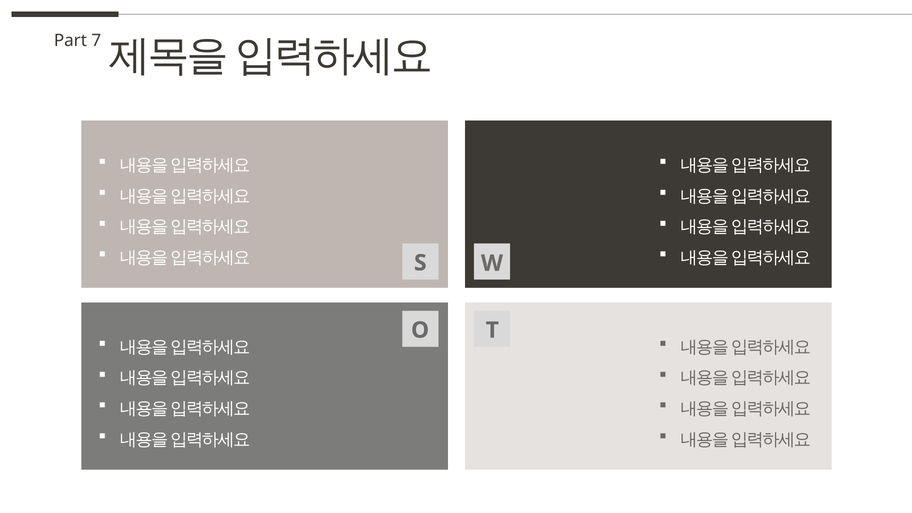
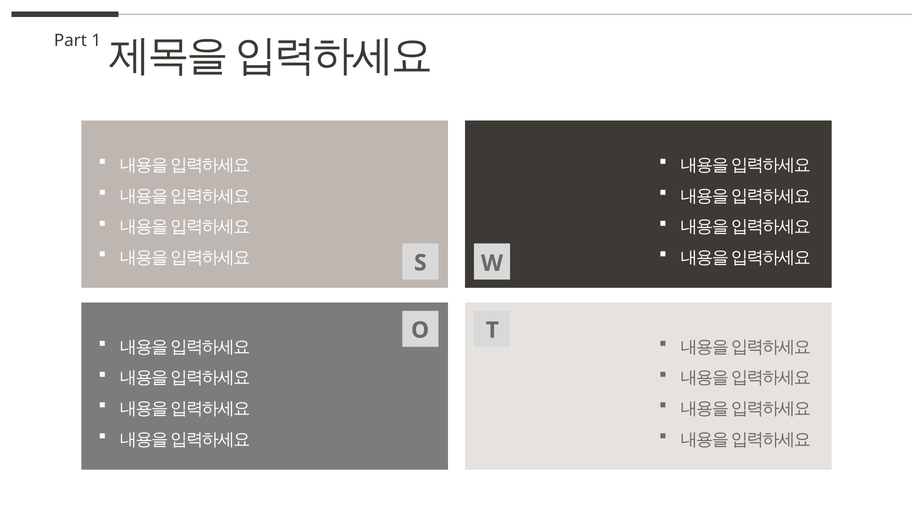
7: 7 -> 1
